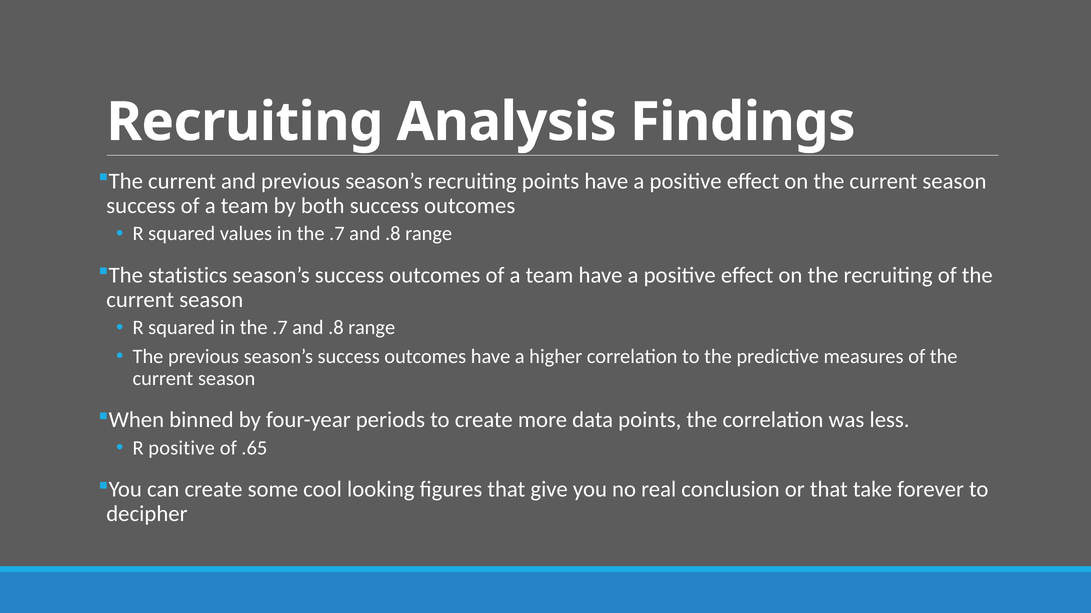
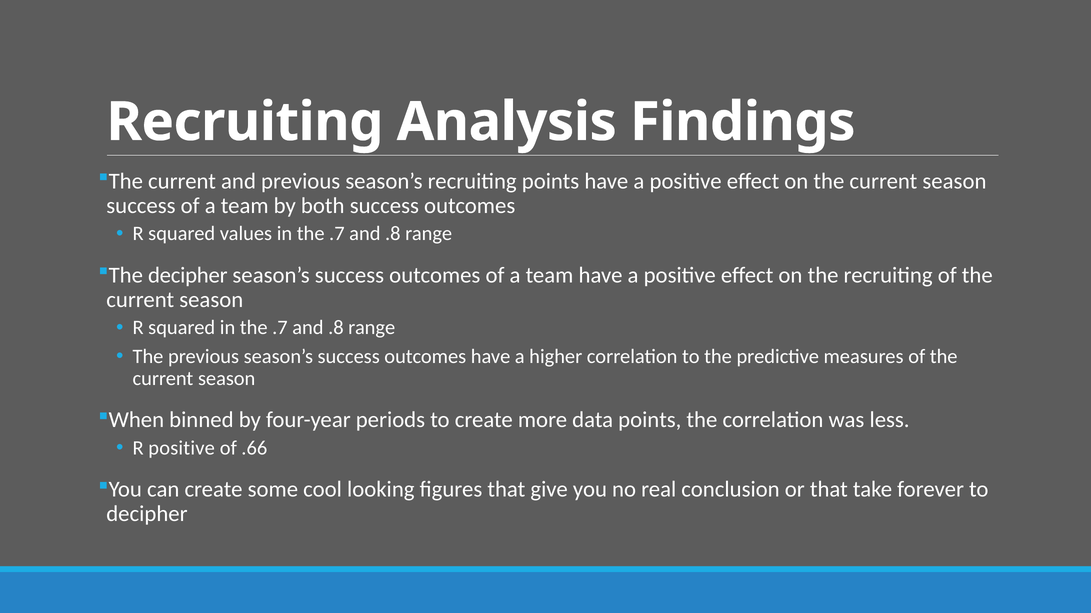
The statistics: statistics -> decipher
.65: .65 -> .66
